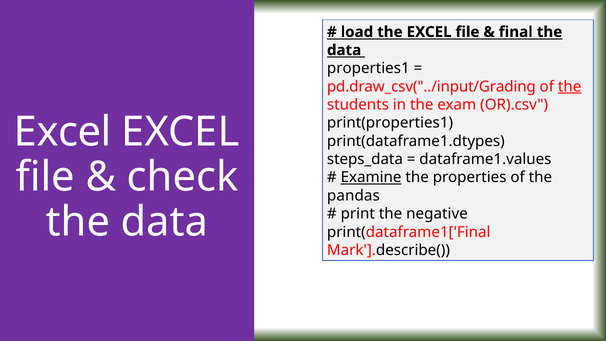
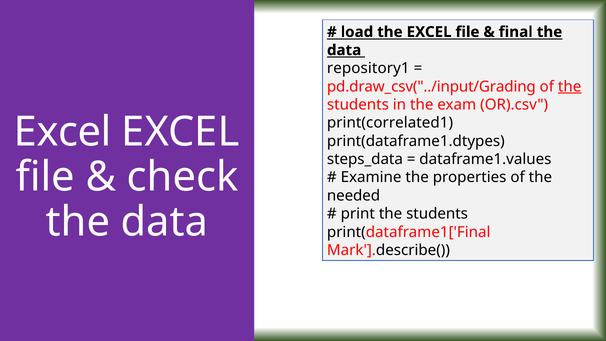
properties1: properties1 -> repository1
print(properties1: print(properties1 -> print(correlated1
Examine underline: present -> none
pandas: pandas -> needed
print the negative: negative -> students
